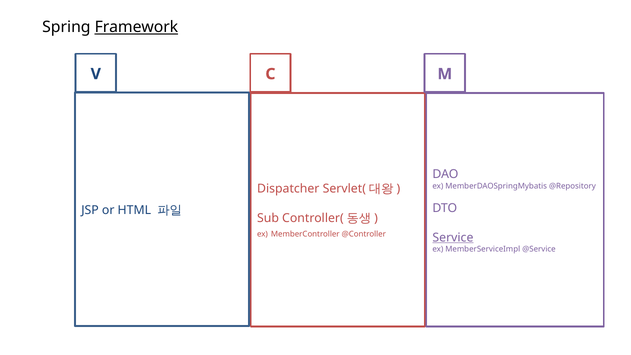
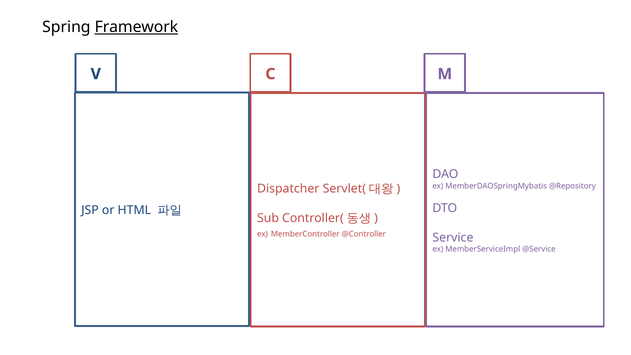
Service underline: present -> none
